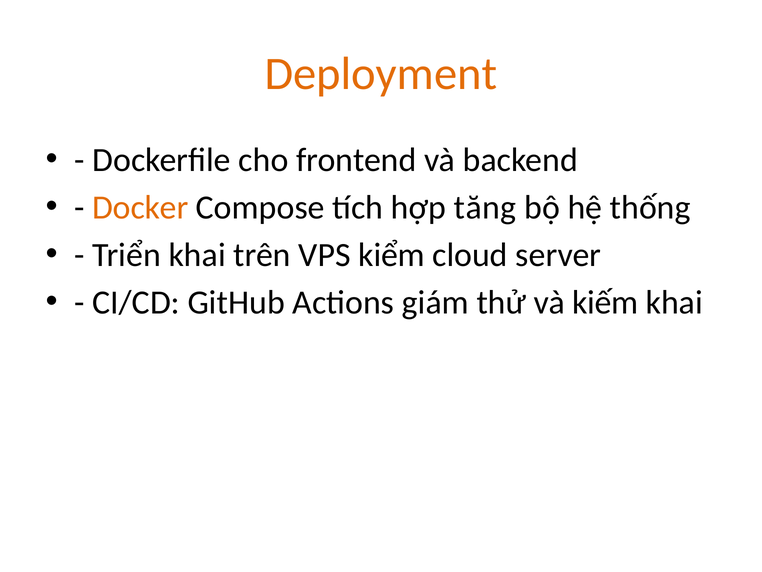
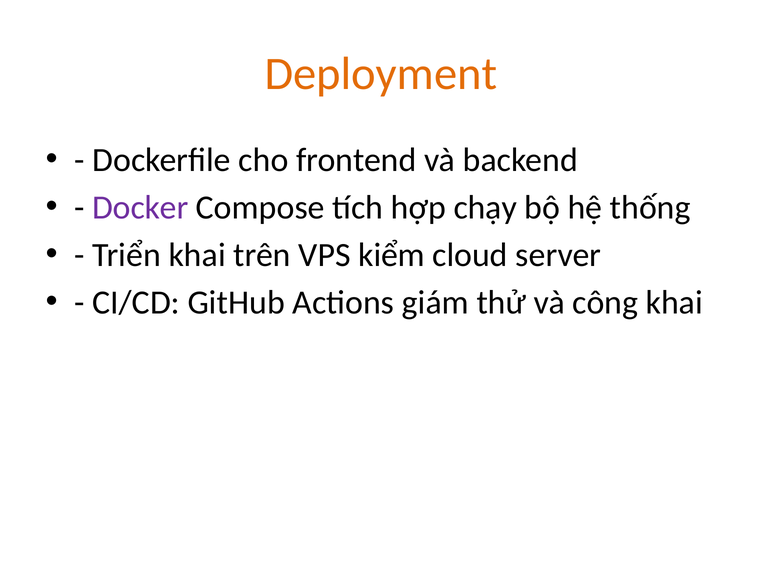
Docker colour: orange -> purple
tăng: tăng -> chạy
kiếm: kiếm -> công
